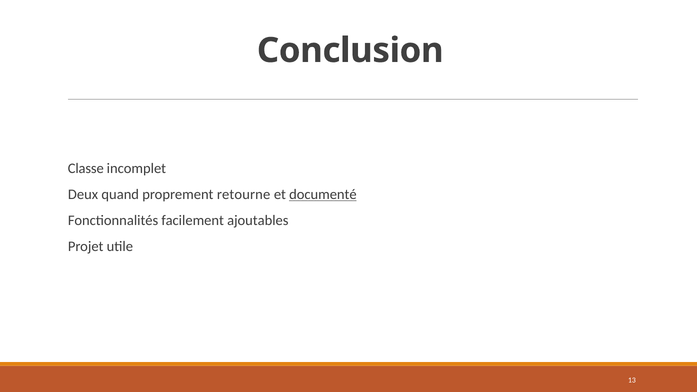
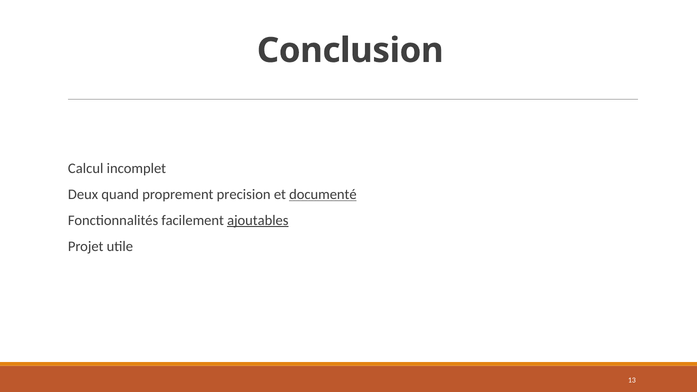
Classe: Classe -> Calcul
retourne: retourne -> precision
ajoutables underline: none -> present
